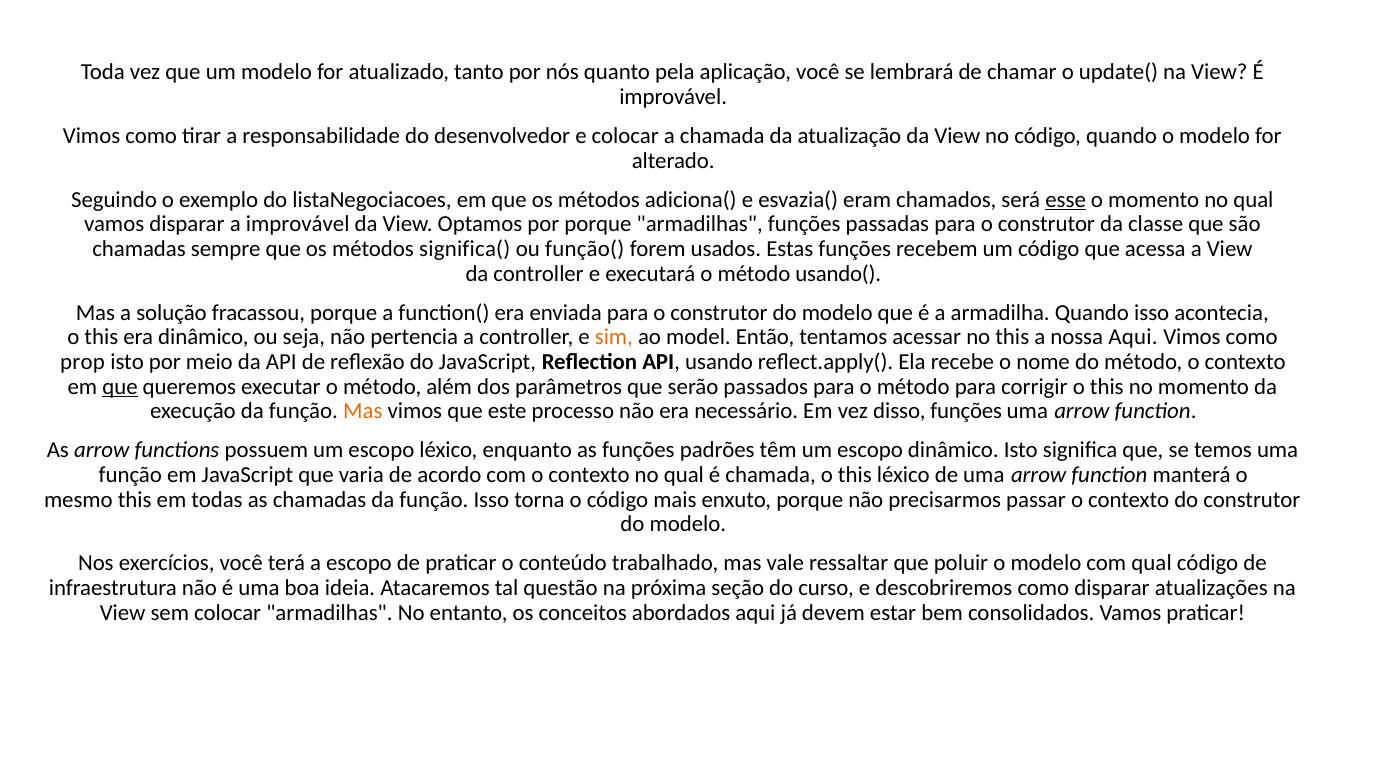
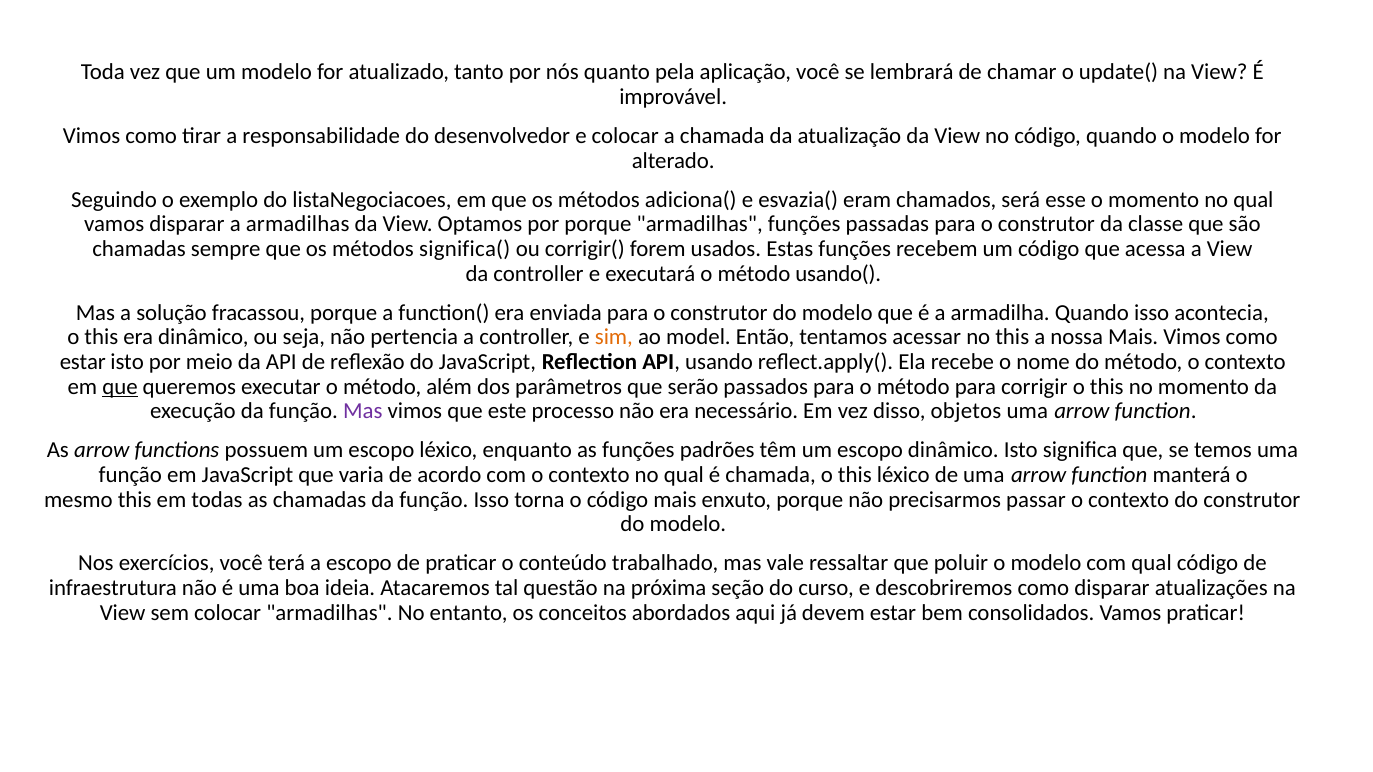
esse underline: present -> none
a improvável: improvável -> armadilhas
função(: função( -> corrigir(
nossa Aqui: Aqui -> Mais
prop at (83, 362): prop -> estar
Mas at (363, 412) colour: orange -> purple
disso funções: funções -> objetos
